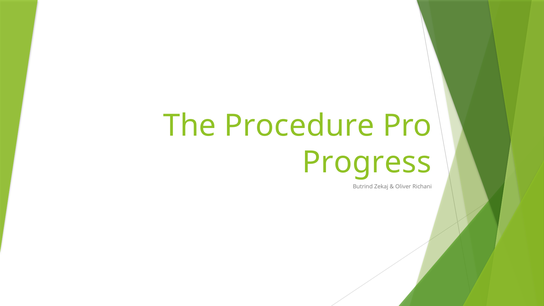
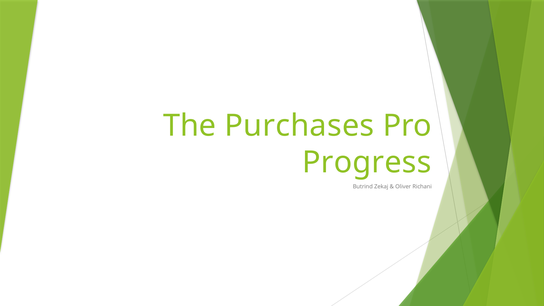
Procedure: Procedure -> Purchases
